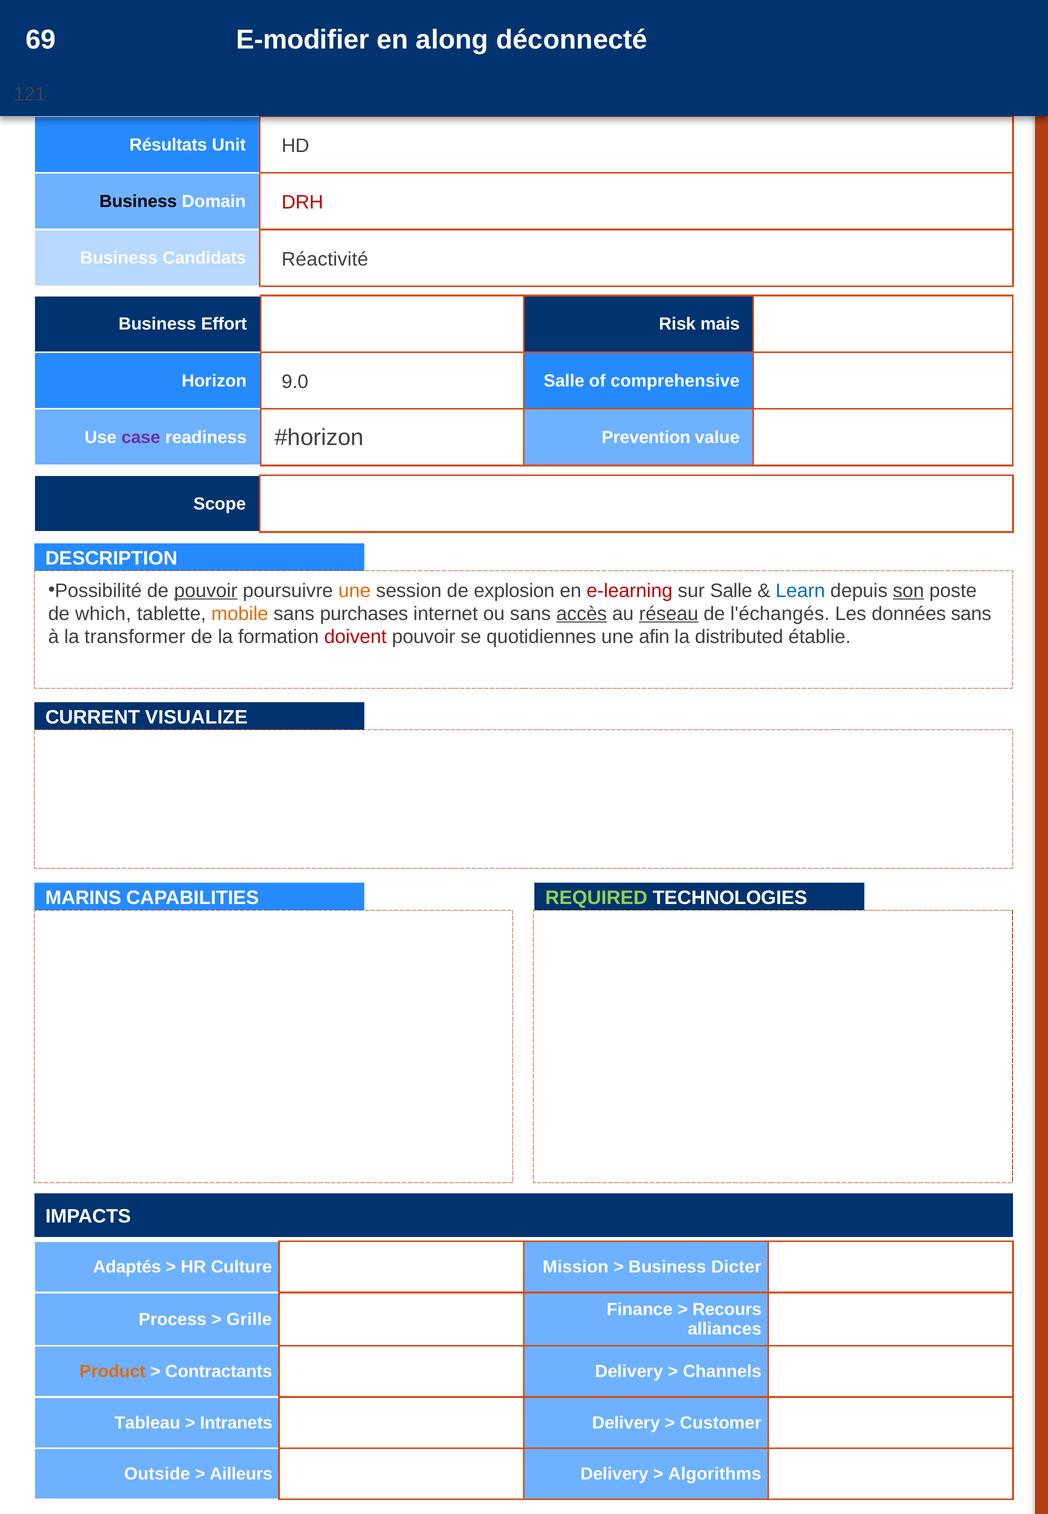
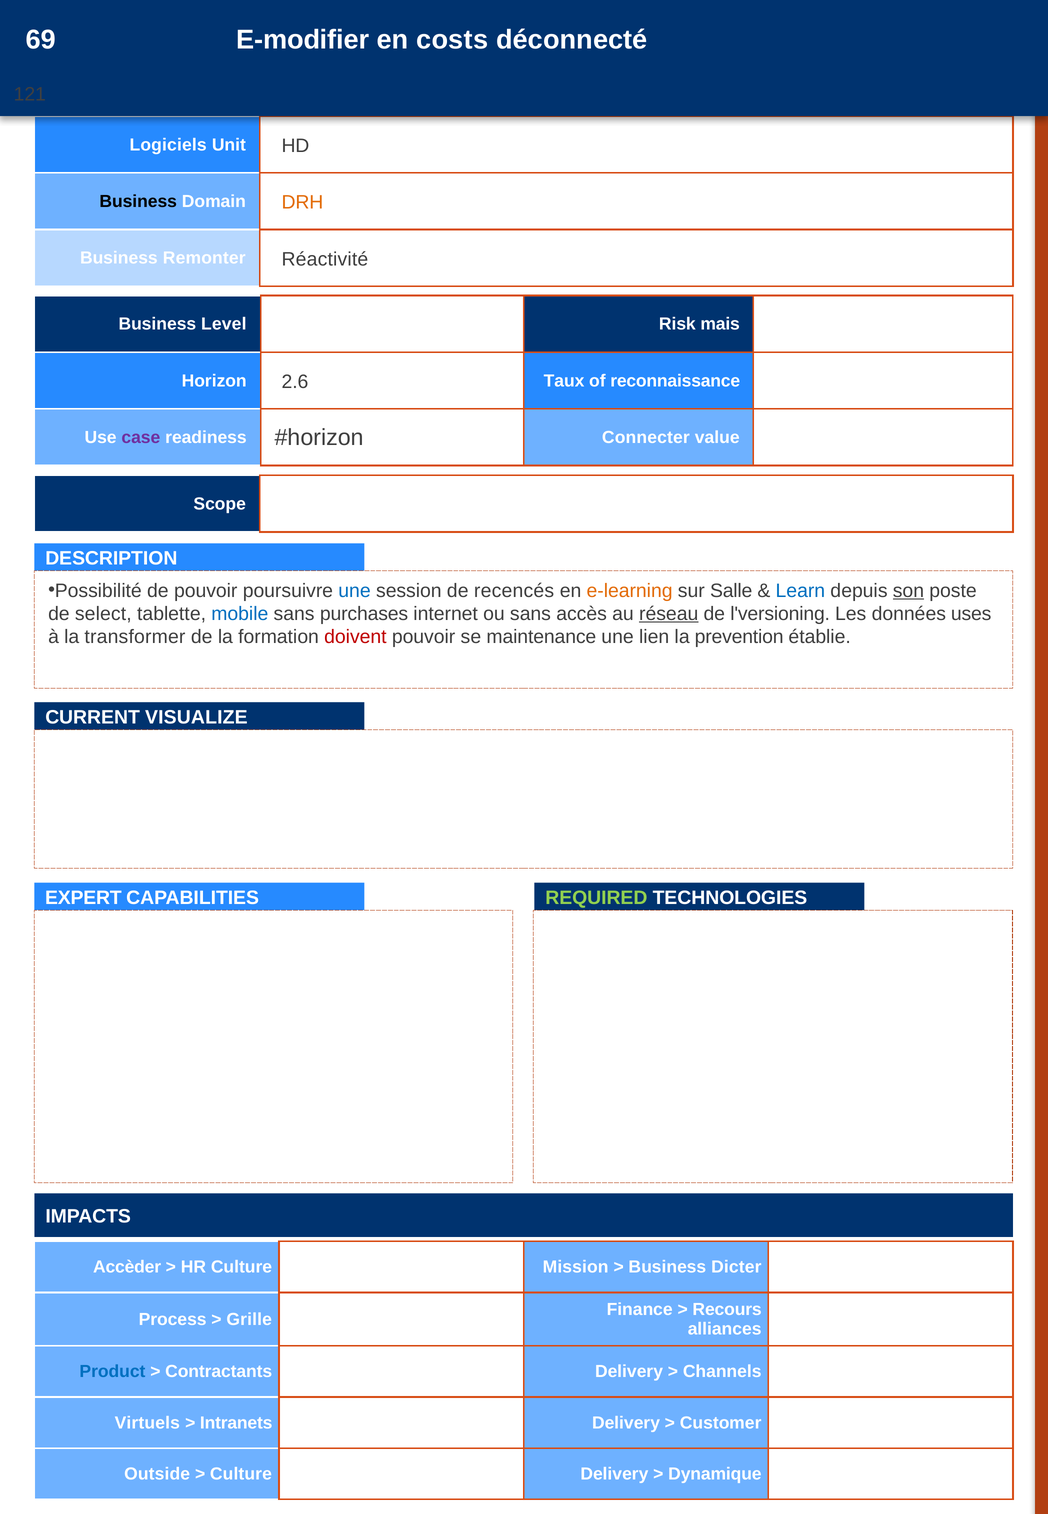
along: along -> costs
Résultats: Résultats -> Logiciels
DRH colour: red -> orange
Candidats: Candidats -> Remonter
Effort: Effort -> Level
Horizon Salle: Salle -> Taux
comprehensive: comprehensive -> reconnaissance
9.0: 9.0 -> 2.6
Prevention: Prevention -> Connecter
pouvoir at (206, 591) underline: present -> none
une at (355, 591) colour: orange -> blue
explosion: explosion -> recencés
e-learning colour: red -> orange
which: which -> select
mobile colour: orange -> blue
accès underline: present -> none
l'échangés: l'échangés -> l'versioning
données sans: sans -> uses
quotidiennes: quotidiennes -> maintenance
afin: afin -> lien
distributed: distributed -> prevention
MARINS: MARINS -> EXPERT
Adaptés: Adaptés -> Accèder
Product colour: orange -> blue
Tableau: Tableau -> Virtuels
Ailleurs at (241, 1474): Ailleurs -> Culture
Algorithms: Algorithms -> Dynamique
